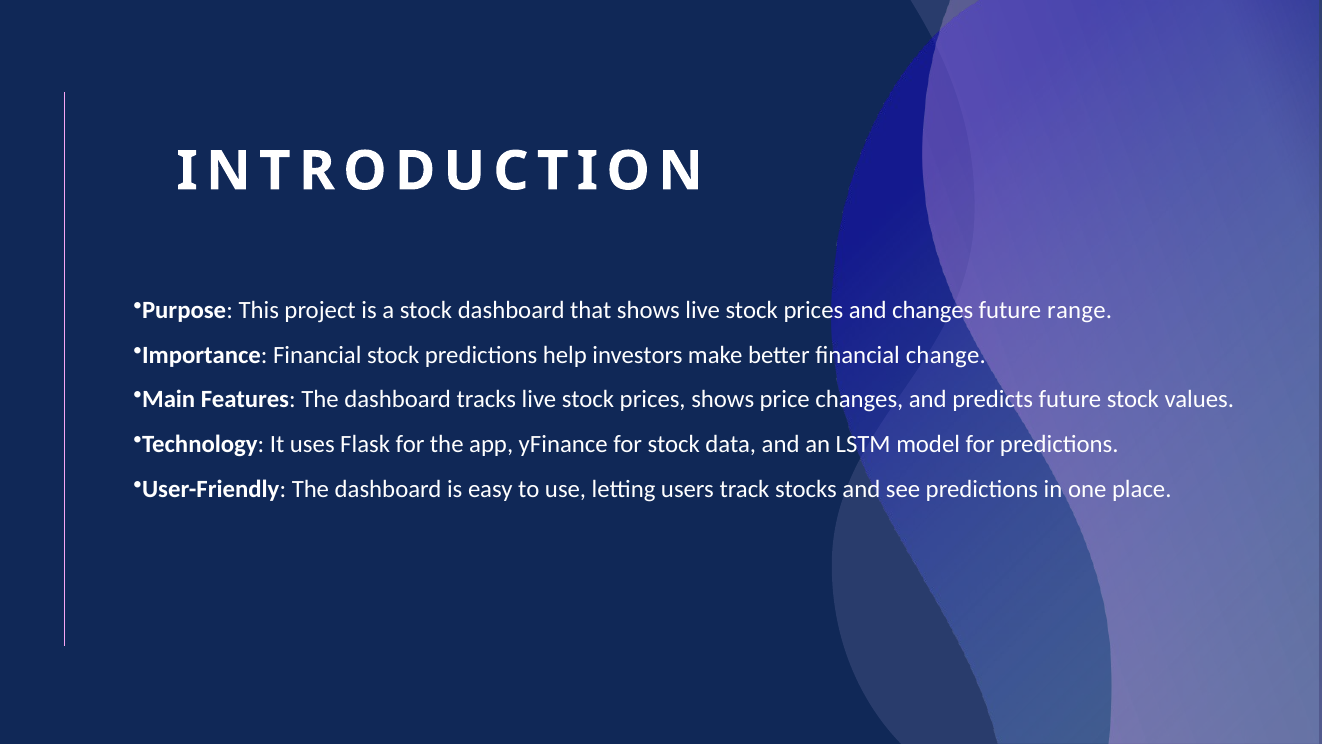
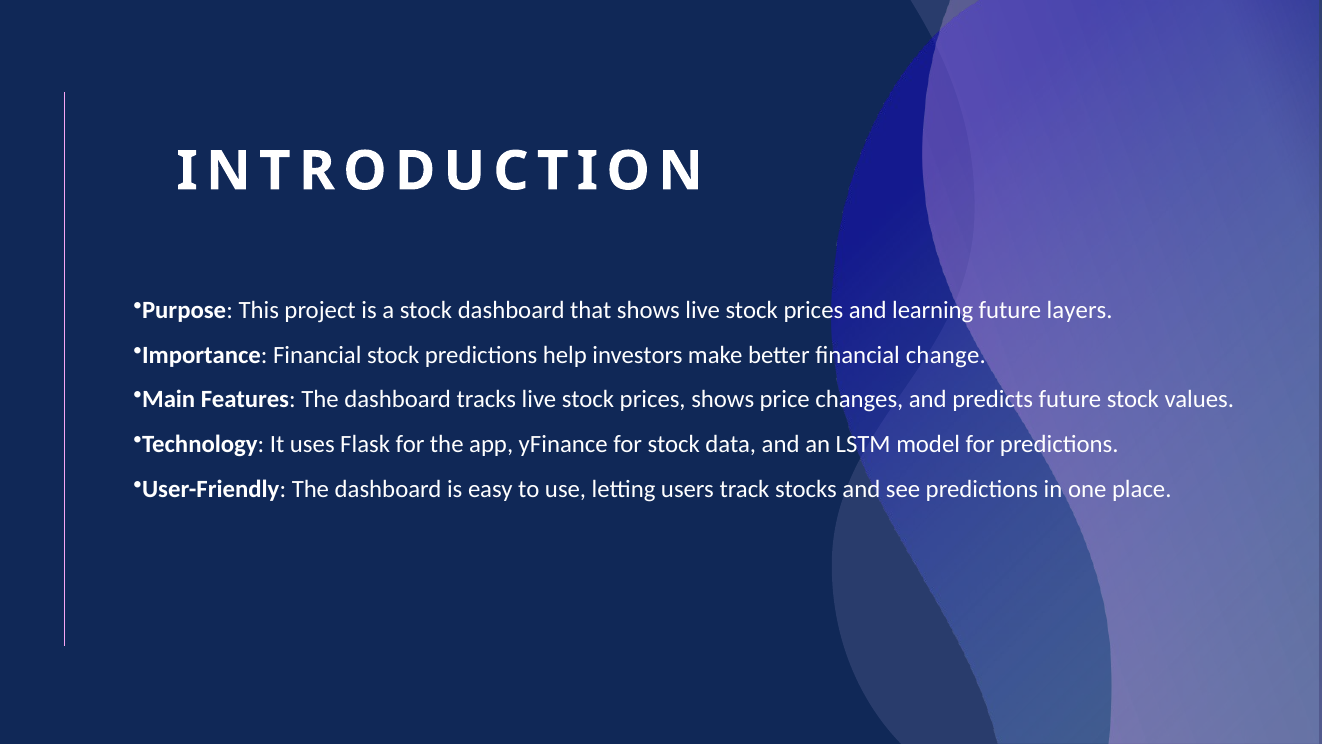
and changes: changes -> learning
range: range -> layers
